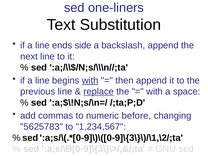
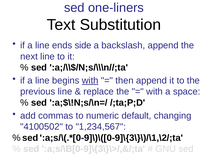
replace underline: present -> none
before: before -> default
5625783: 5625783 -> 4100502
